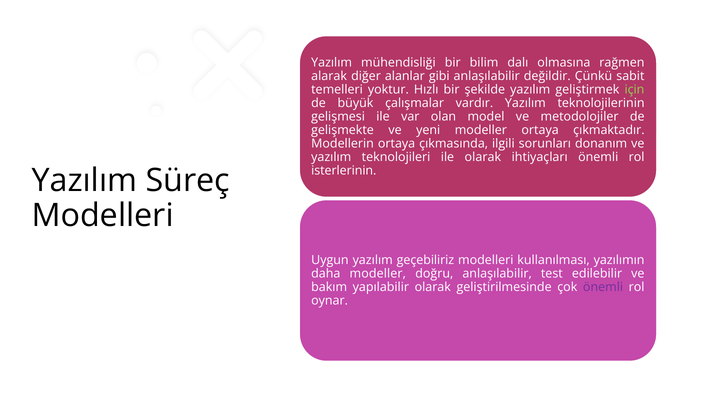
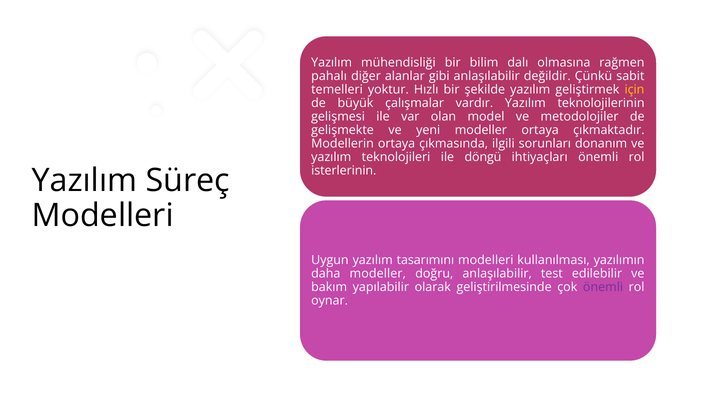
alarak: alarak -> pahalı
için colour: light green -> yellow
ile olarak: olarak -> döngü
geçebiliriz: geçebiliriz -> tasarımını
